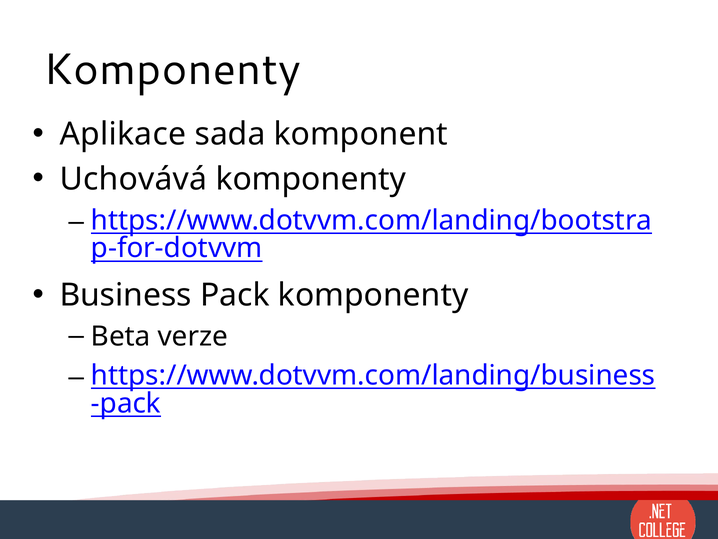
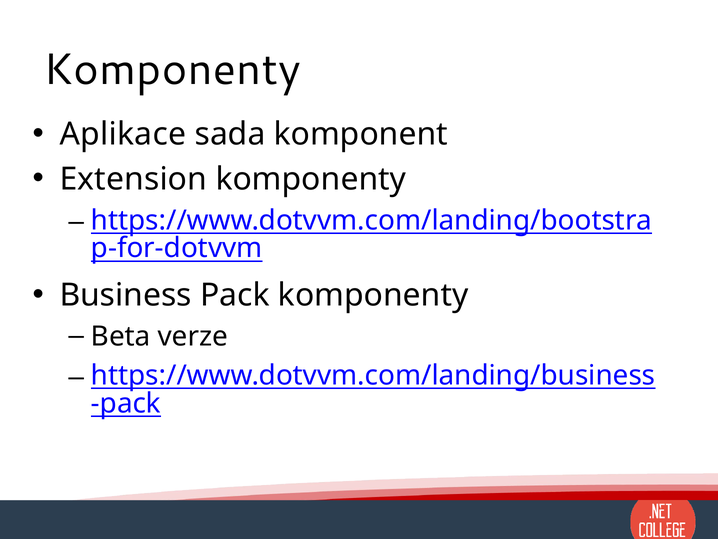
Uchovává: Uchovává -> Extension
